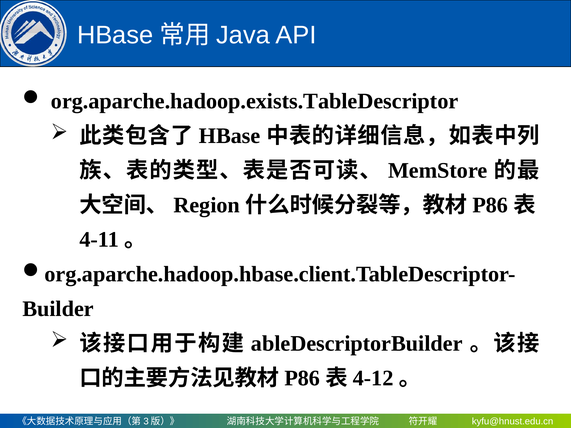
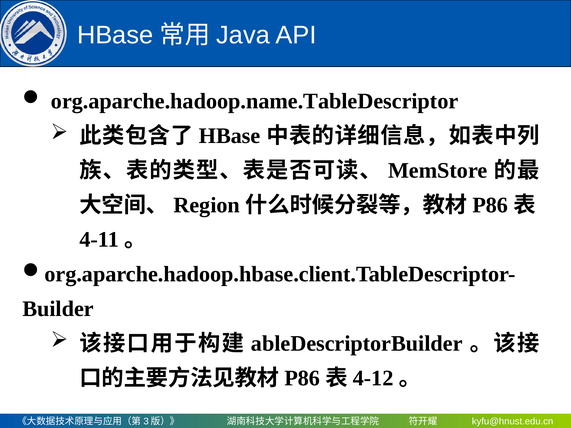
org.aparche.hadoop.exists.TableDescriptor: org.aparche.hadoop.exists.TableDescriptor -> org.aparche.hadoop.name.TableDescriptor
